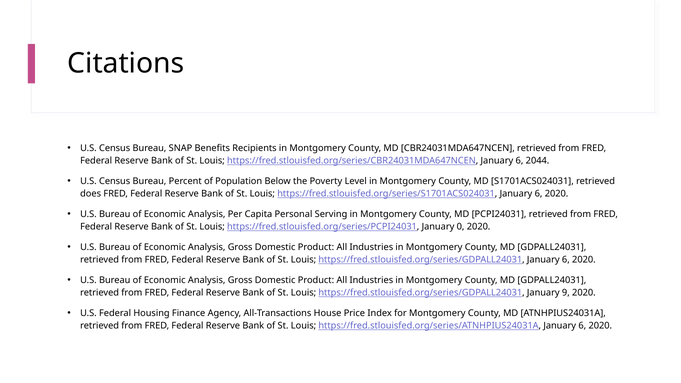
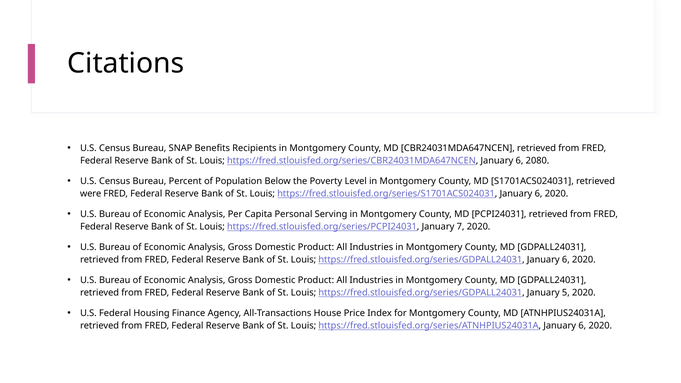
2044: 2044 -> 2080
does: does -> were
0: 0 -> 7
9: 9 -> 5
